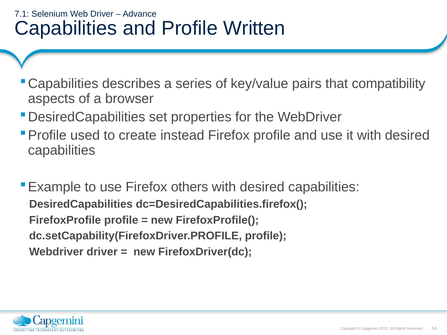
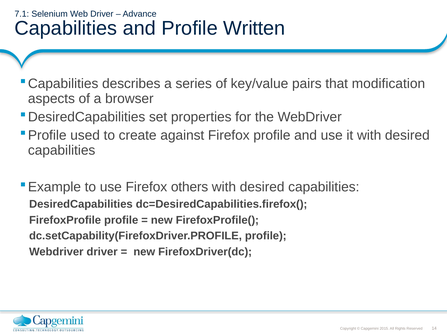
compatibility: compatibility -> modification
instead: instead -> against
